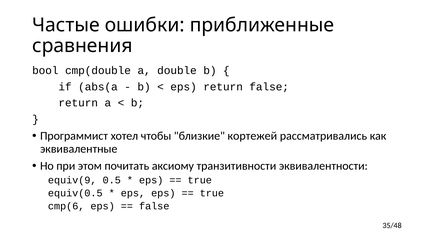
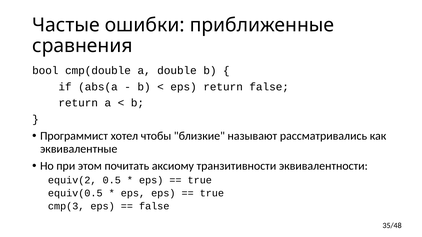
кортежей: кортежей -> называют
equiv(9: equiv(9 -> equiv(2
cmp(6: cmp(6 -> cmp(3
